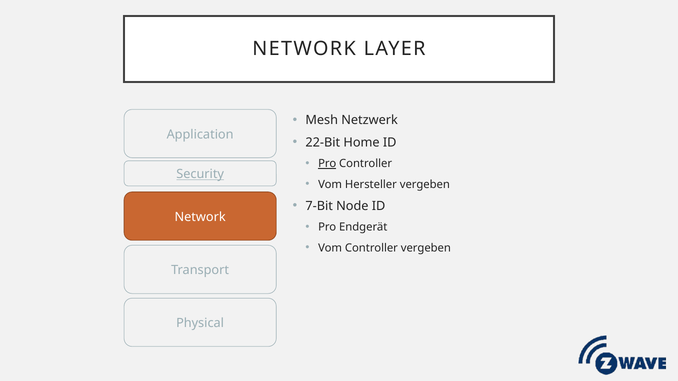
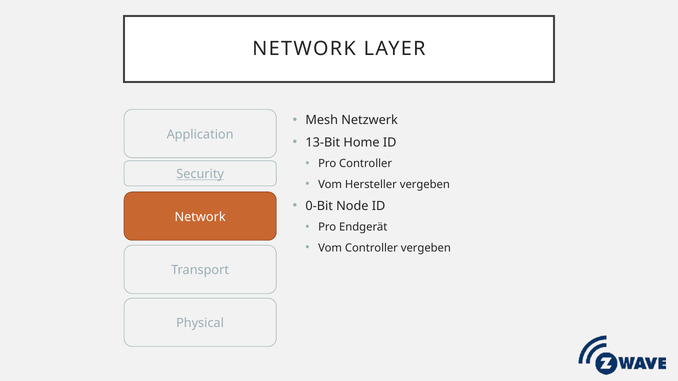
22-Bit: 22-Bit -> 13-Bit
Pro at (327, 164) underline: present -> none
7-Bit: 7-Bit -> 0-Bit
